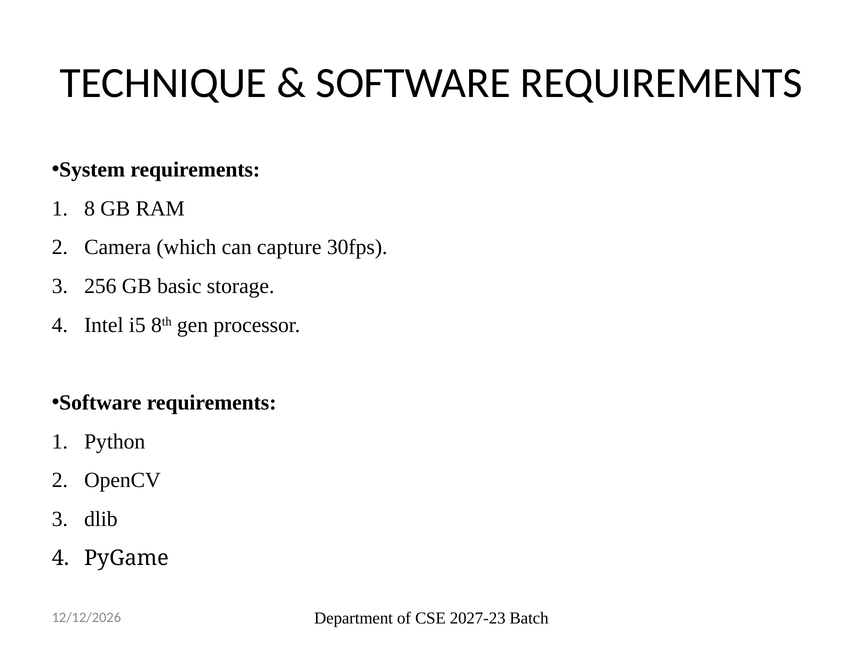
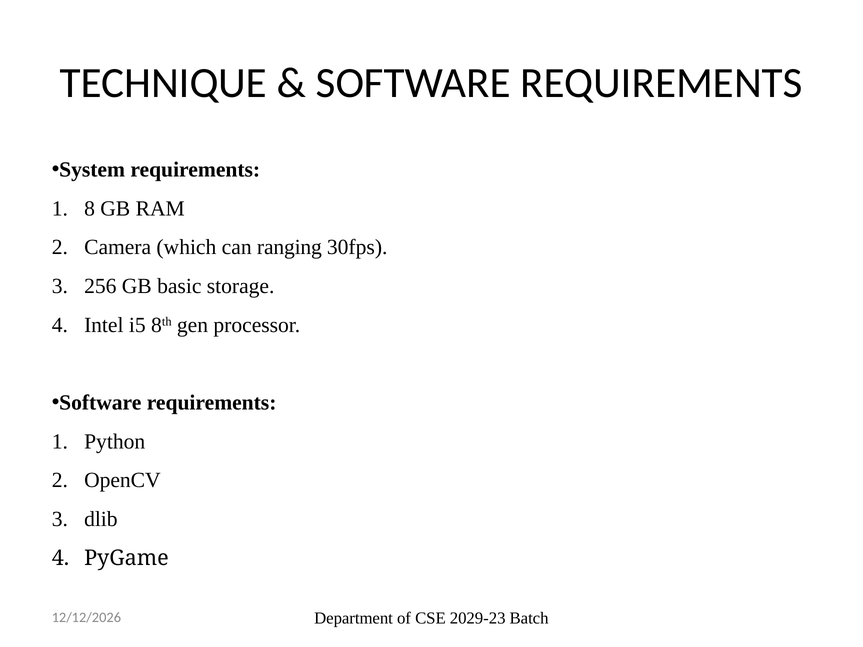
capture: capture -> ranging
2027-23: 2027-23 -> 2029-23
